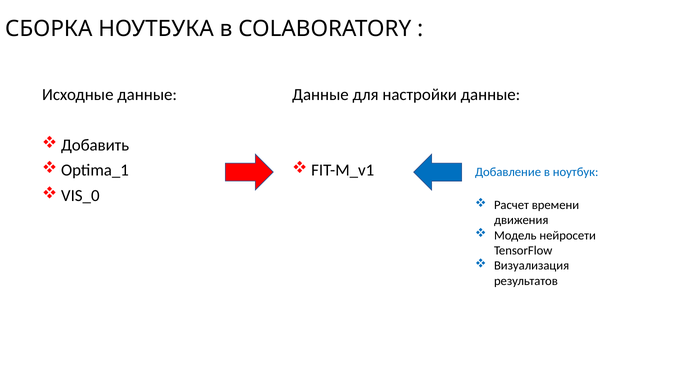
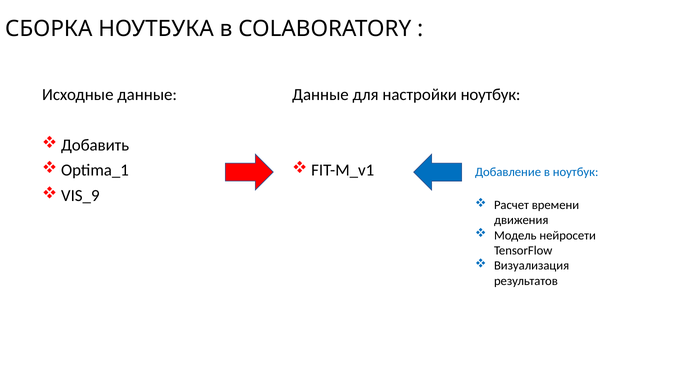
настройки данные: данные -> ноутбук
VIS_0: VIS_0 -> VIS_9
